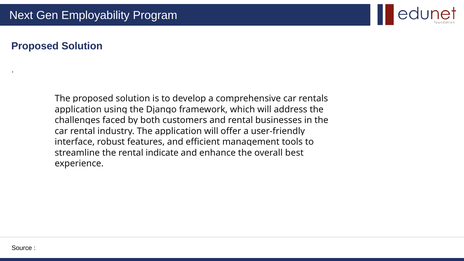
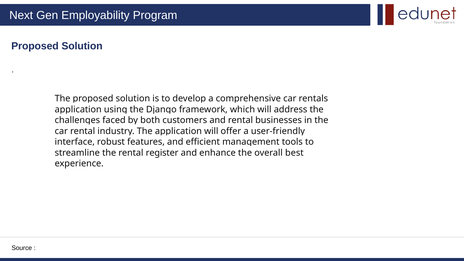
indicate: indicate -> register
